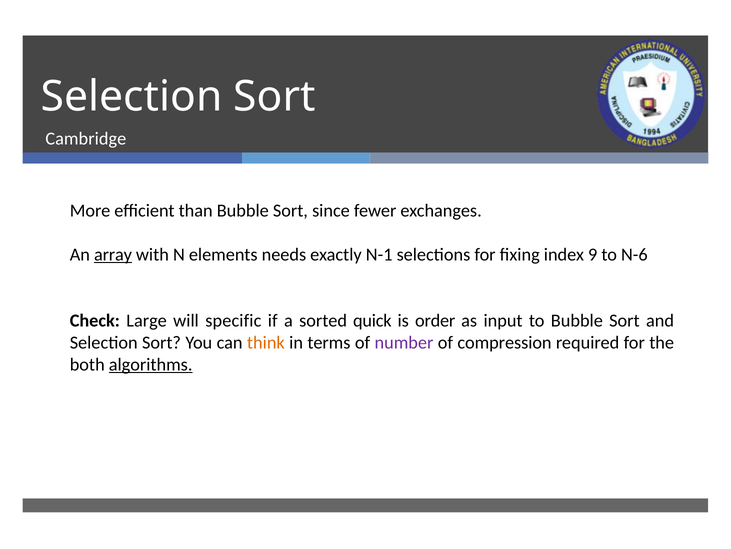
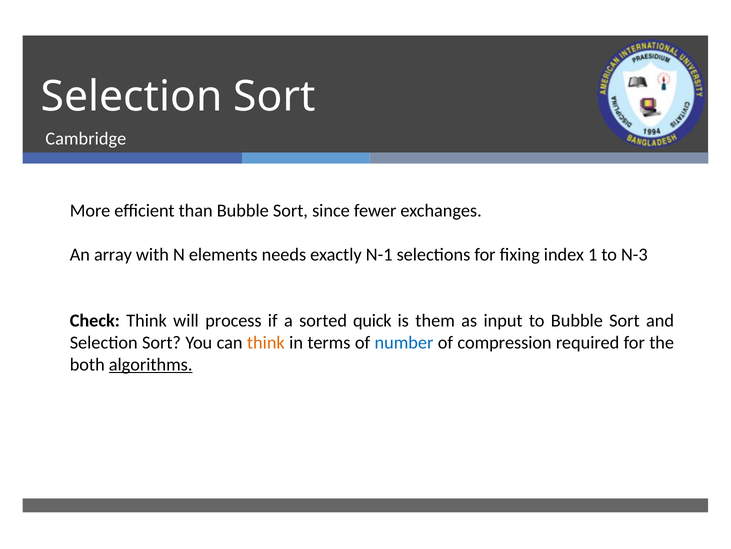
array underline: present -> none
9: 9 -> 1
N-6: N-6 -> N-3
Check Large: Large -> Think
specific: specific -> process
order: order -> them
number colour: purple -> blue
